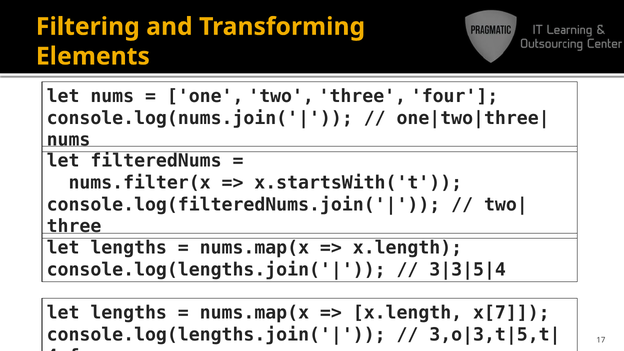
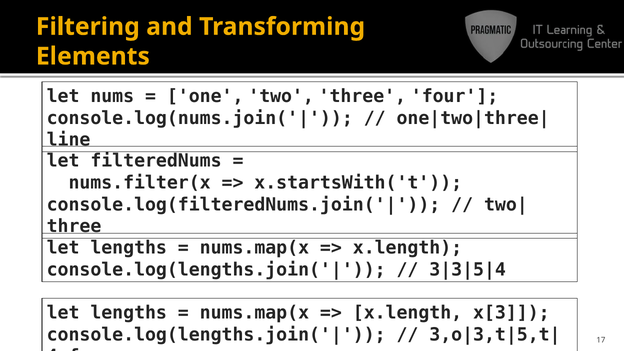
nums at (69, 140): nums -> line
x[7: x[7 -> x[3
